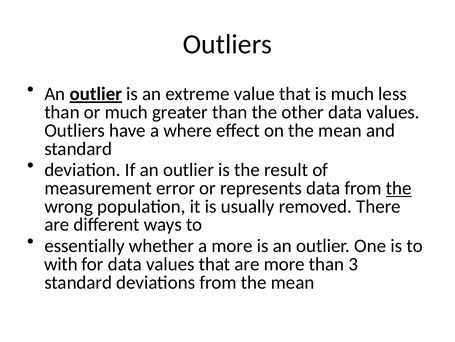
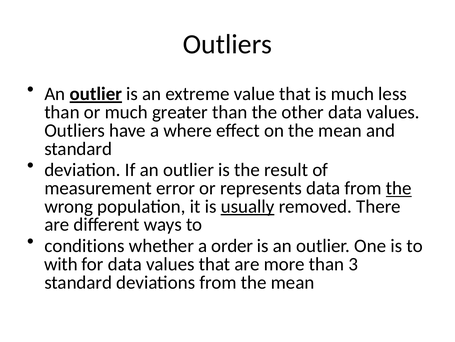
usually underline: none -> present
essentially: essentially -> conditions
a more: more -> order
